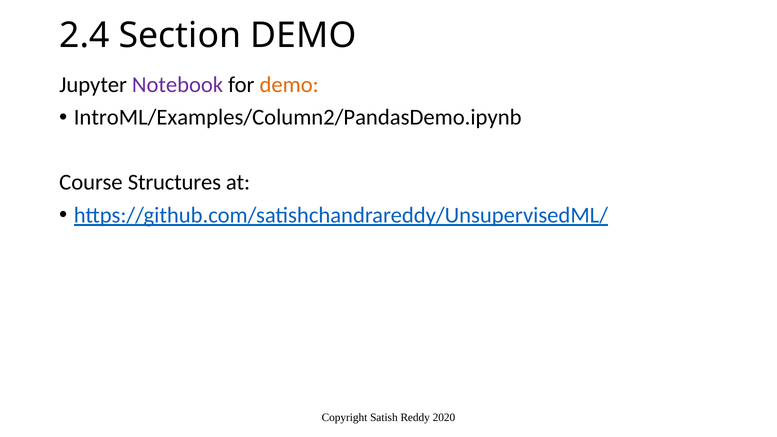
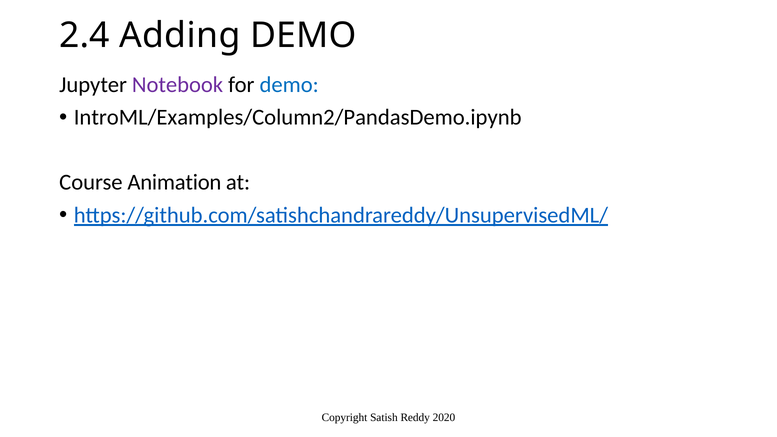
Section: Section -> Adding
demo at (289, 85) colour: orange -> blue
Structures: Structures -> Animation
